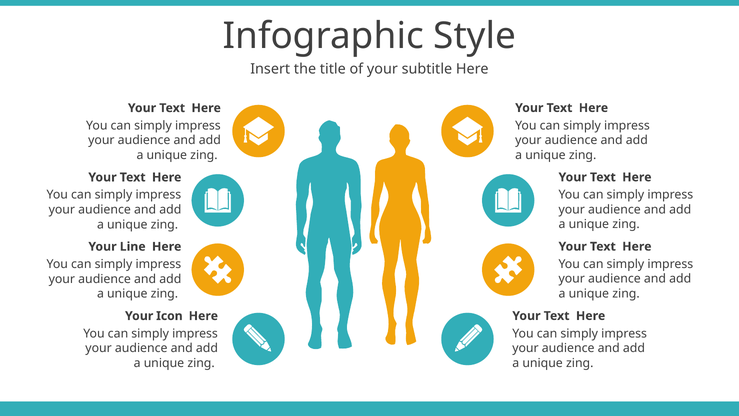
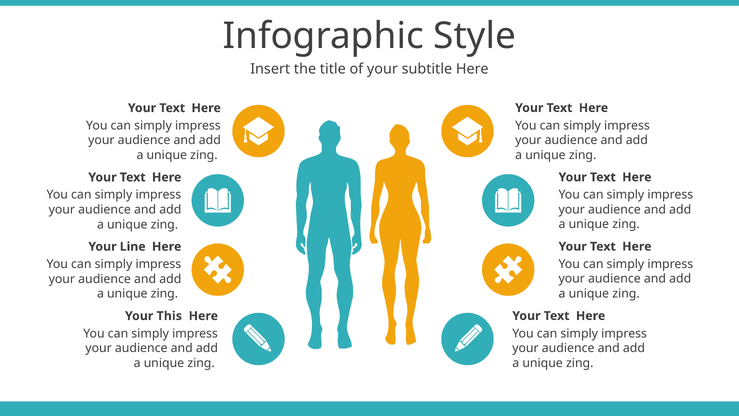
Icon: Icon -> This
